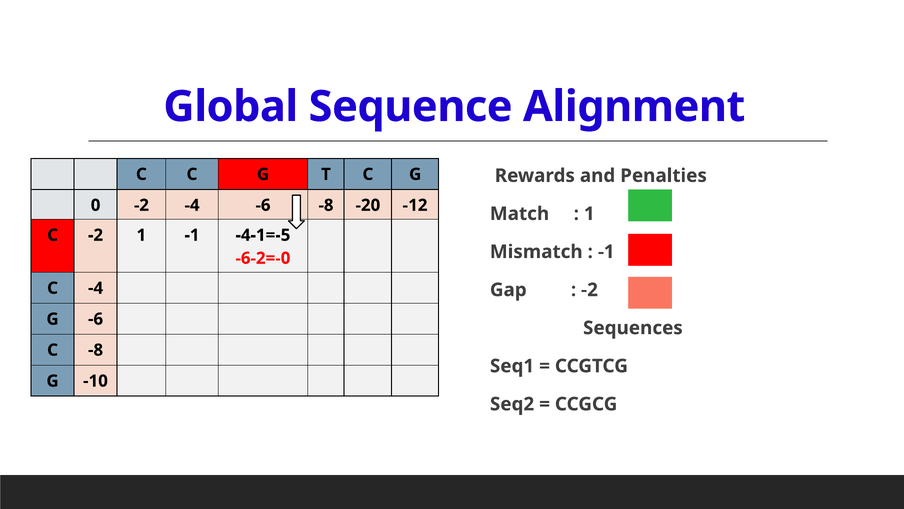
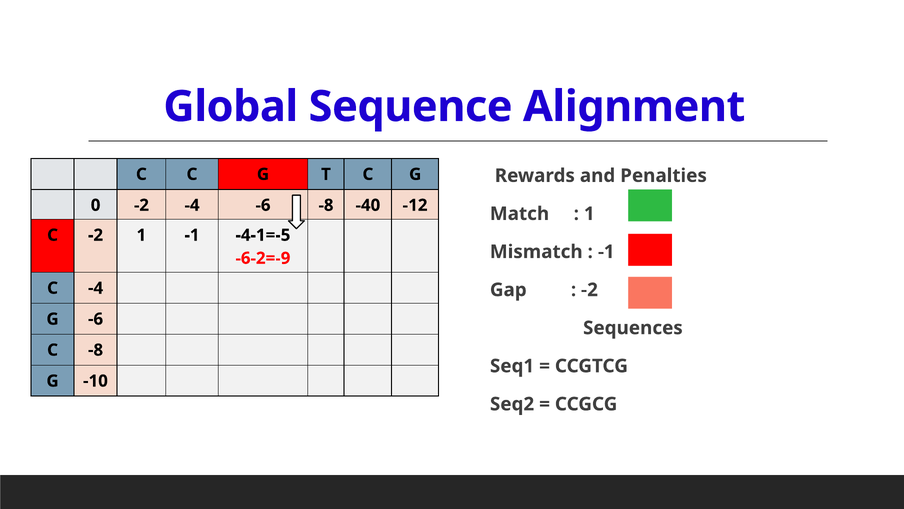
-20: -20 -> -40
-6-2=-0: -6-2=-0 -> -6-2=-9
